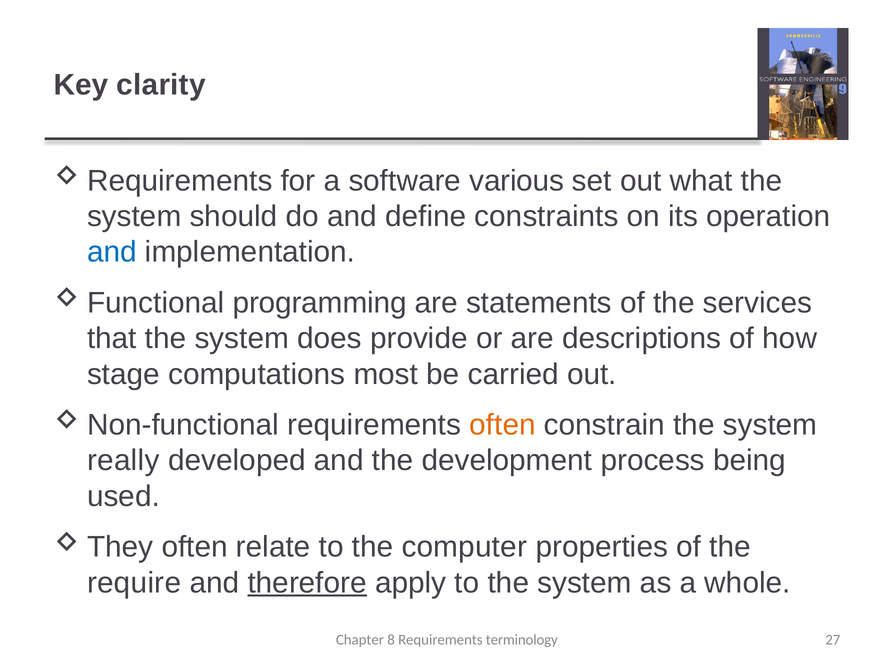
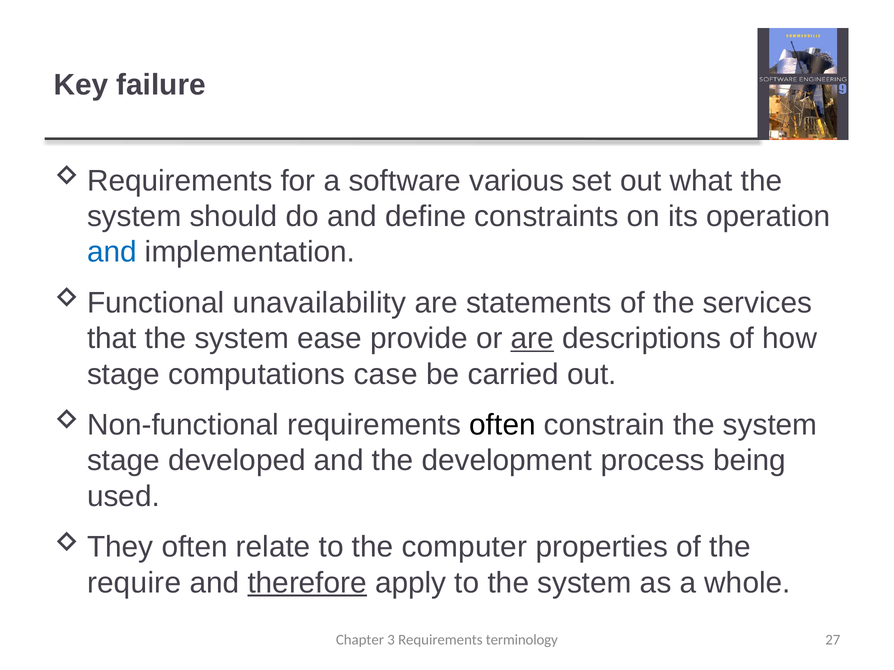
clarity: clarity -> failure
programming: programming -> unavailability
does: does -> ease
are at (532, 339) underline: none -> present
most: most -> case
often at (503, 425) colour: orange -> black
really at (123, 461): really -> stage
8: 8 -> 3
